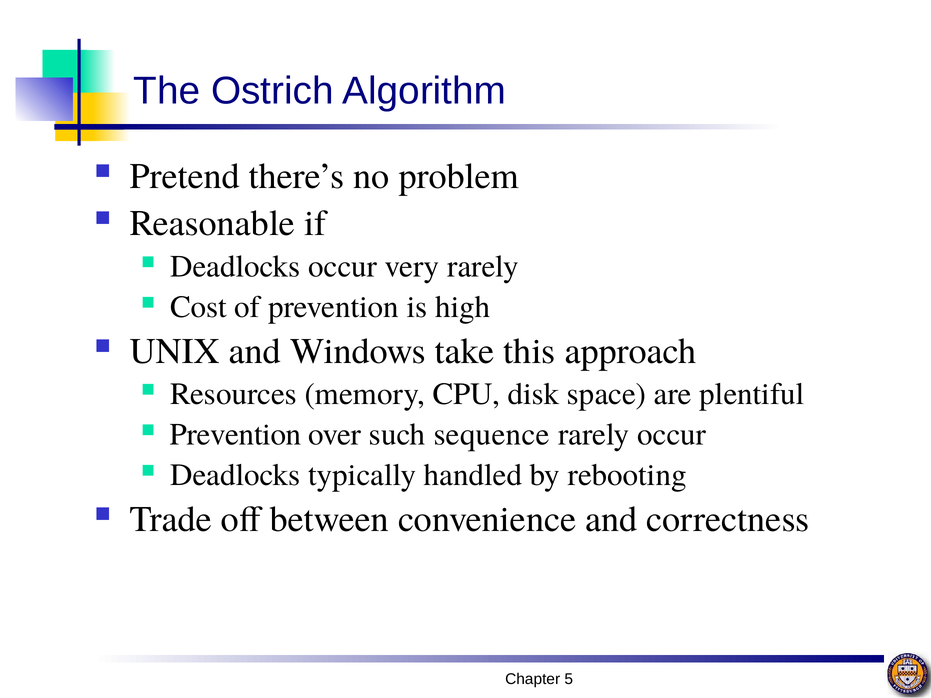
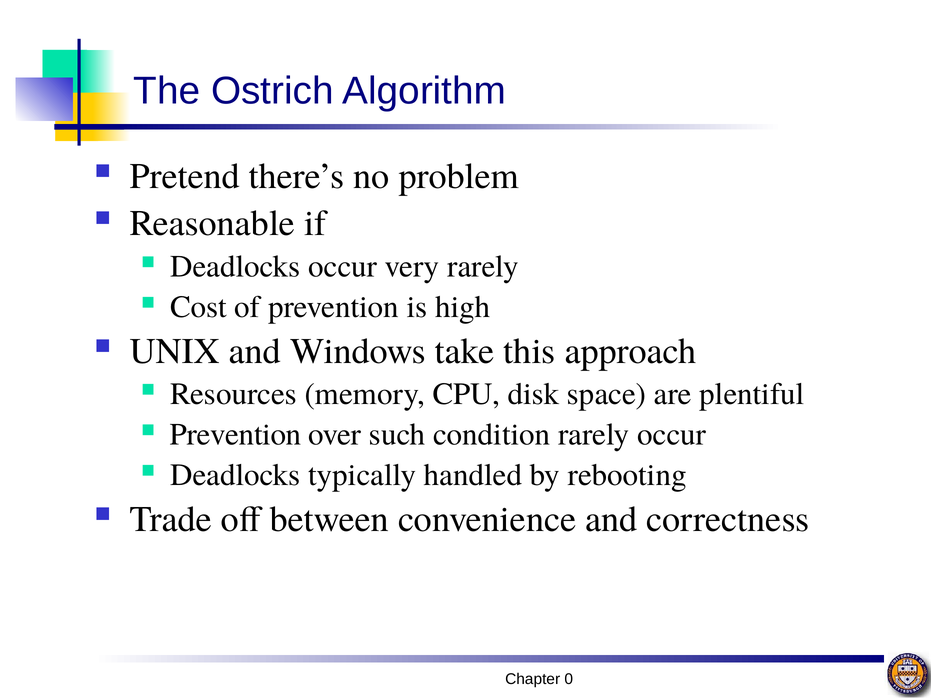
sequence: sequence -> condition
5: 5 -> 0
